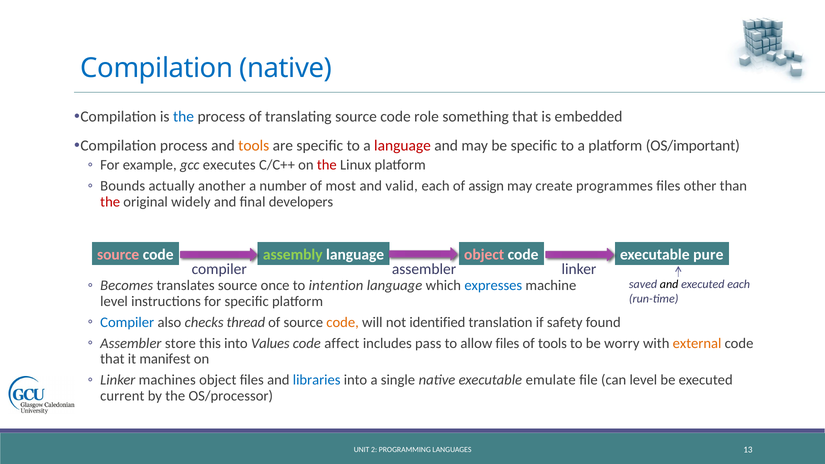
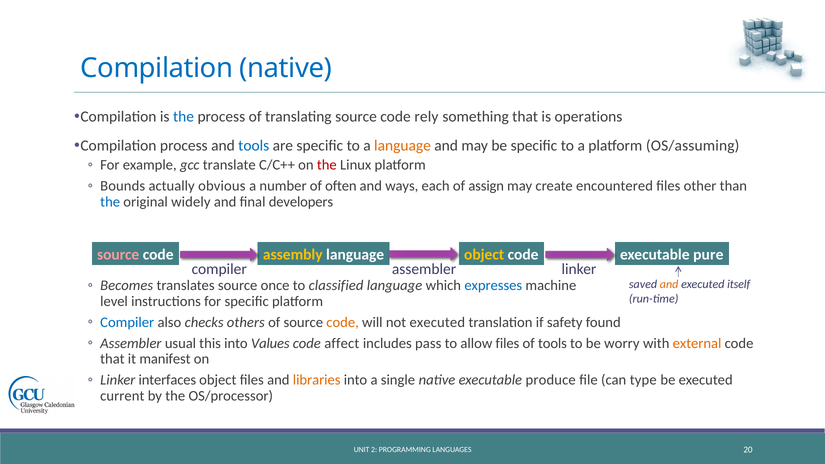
role: role -> rely
embedded: embedded -> operations
tools at (254, 145) colour: orange -> blue
language at (402, 145) colour: red -> orange
OS/important: OS/important -> OS/assuming
executes: executes -> translate
another: another -> obvious
most: most -> often
valid: valid -> ways
programmes: programmes -> encountered
the at (110, 202) colour: red -> blue
assembly colour: light green -> yellow
object at (484, 255) colour: pink -> yellow
intention: intention -> classified
and at (669, 284) colour: black -> orange
executed each: each -> itself
thread: thread -> others
not identified: identified -> executed
store: store -> usual
machines: machines -> interfaces
libraries colour: blue -> orange
emulate: emulate -> produce
can level: level -> type
13: 13 -> 20
